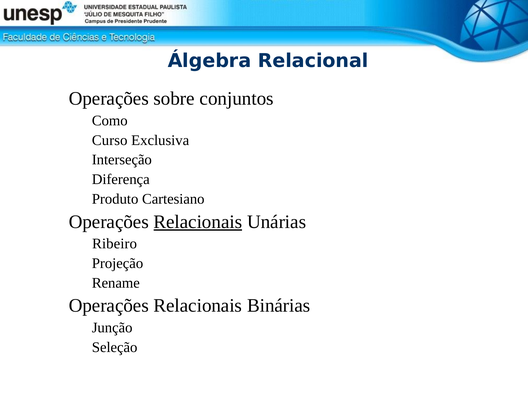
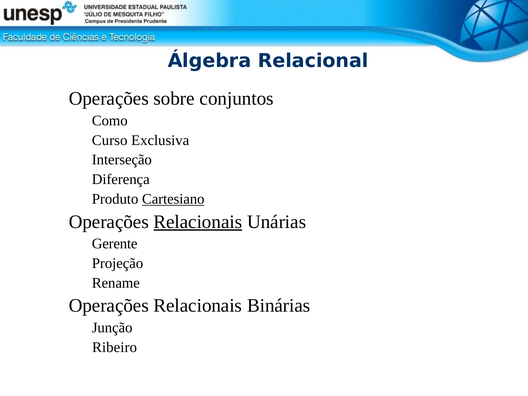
Cartesiano underline: none -> present
Ribeiro: Ribeiro -> Gerente
Seleção: Seleção -> Ribeiro
